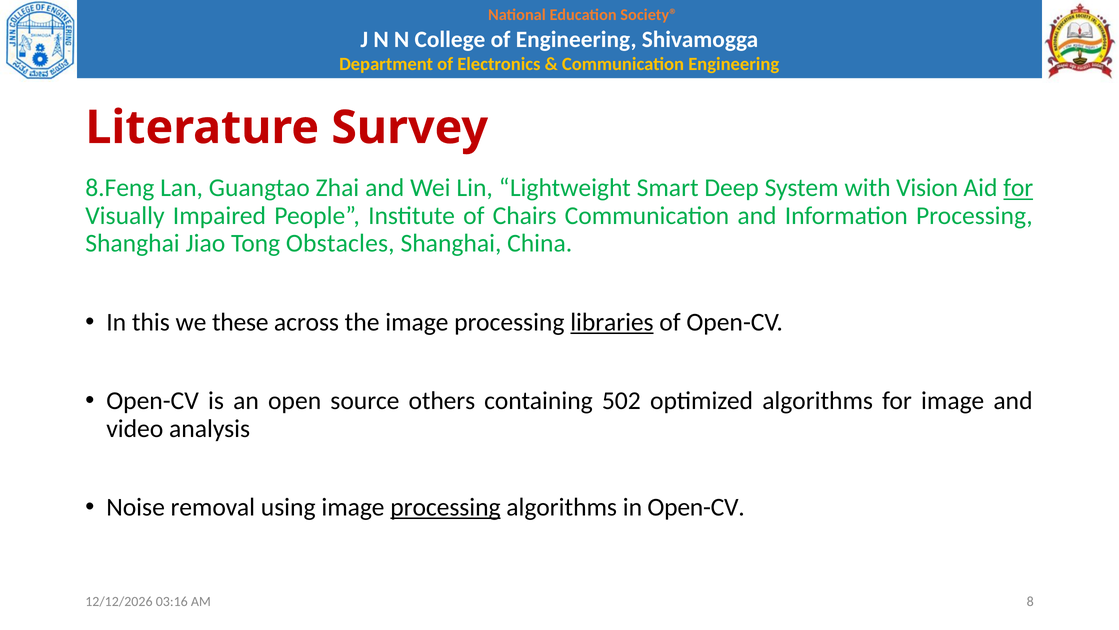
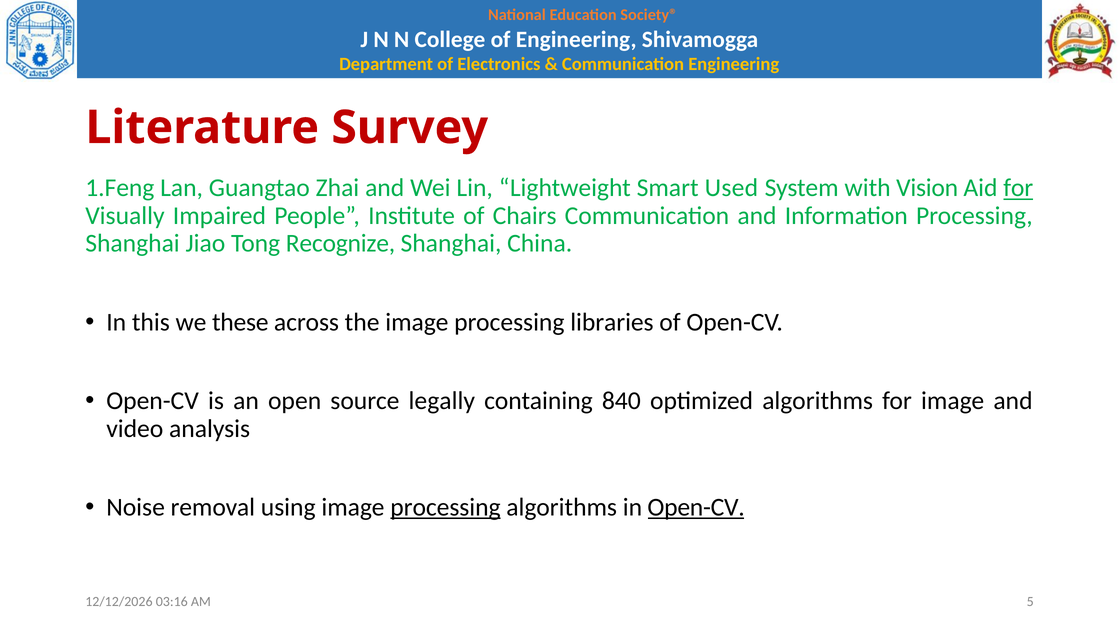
8.Feng: 8.Feng -> 1.Feng
Deep: Deep -> Used
Obstacles: Obstacles -> Recognize
libraries underline: present -> none
others: others -> legally
502: 502 -> 840
Open-CV at (696, 507) underline: none -> present
8: 8 -> 5
